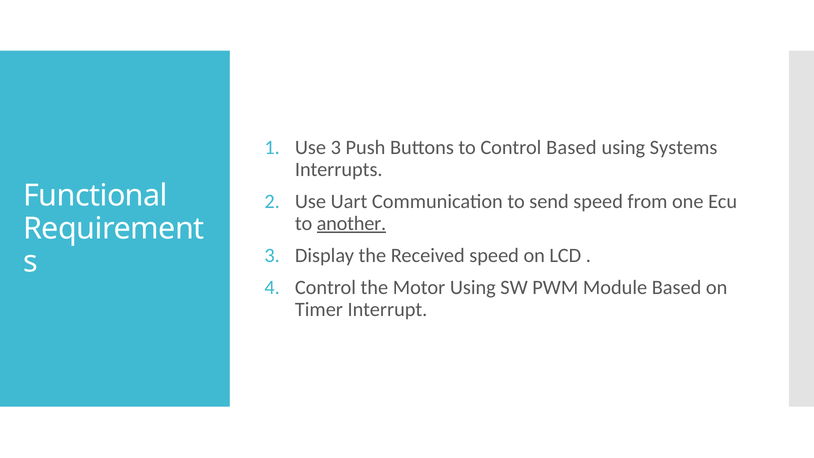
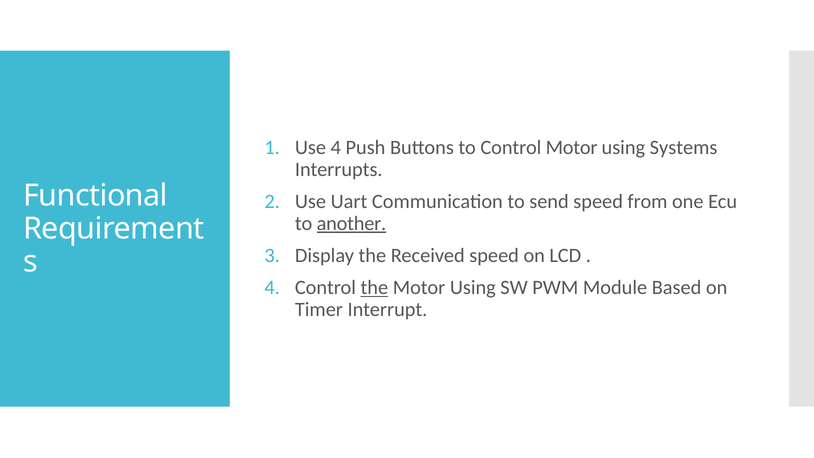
Use 3: 3 -> 4
Control Based: Based -> Motor
the at (374, 288) underline: none -> present
